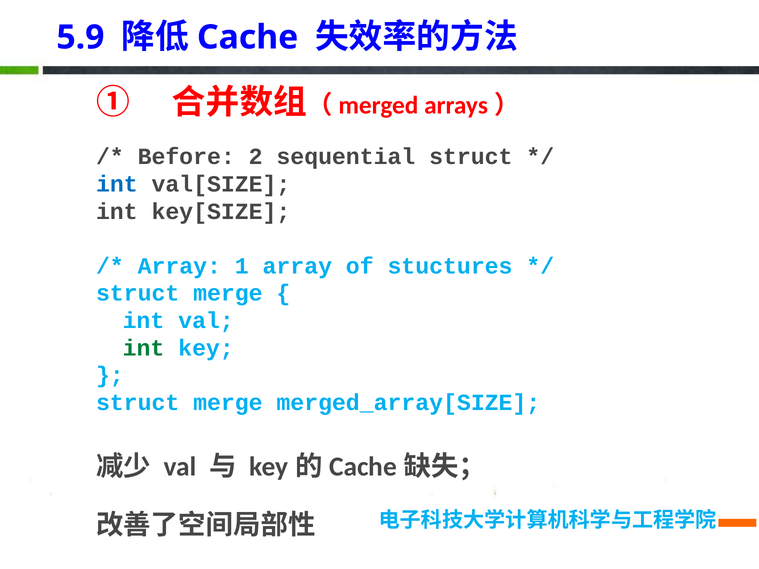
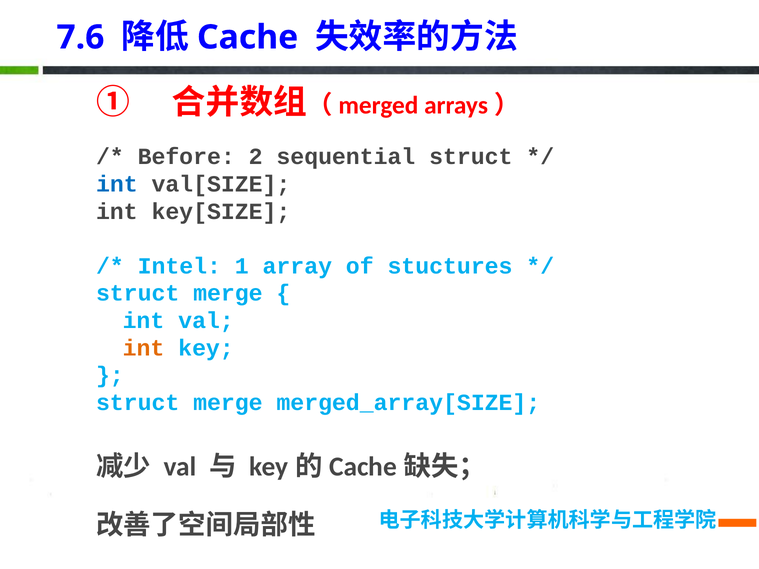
5.9: 5.9 -> 7.6
Array at (179, 266): Array -> Intel
int at (144, 348) colour: green -> orange
